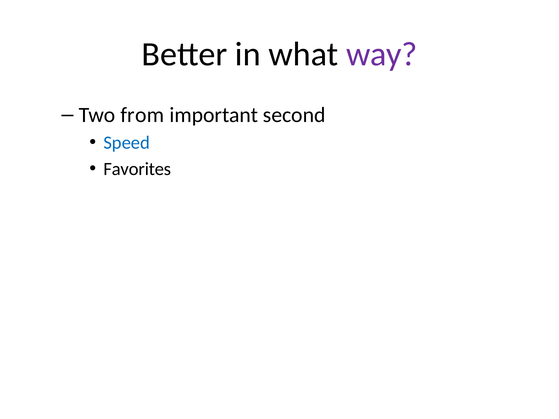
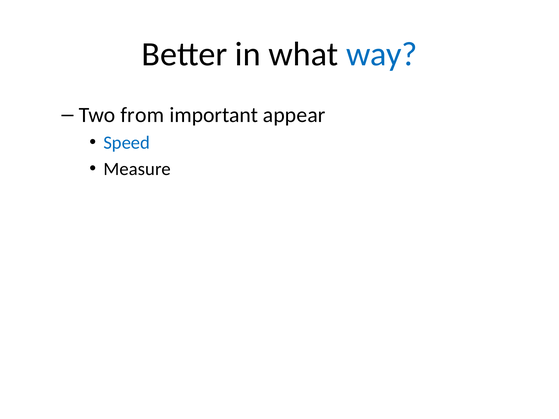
way colour: purple -> blue
second: second -> appear
Favorites: Favorites -> Measure
